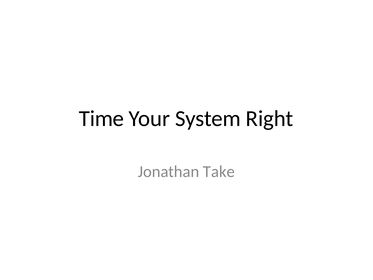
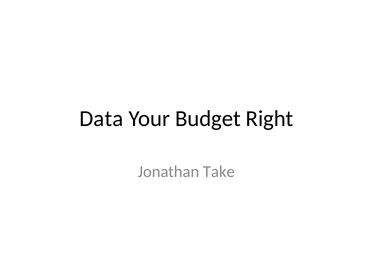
Time: Time -> Data
System: System -> Budget
